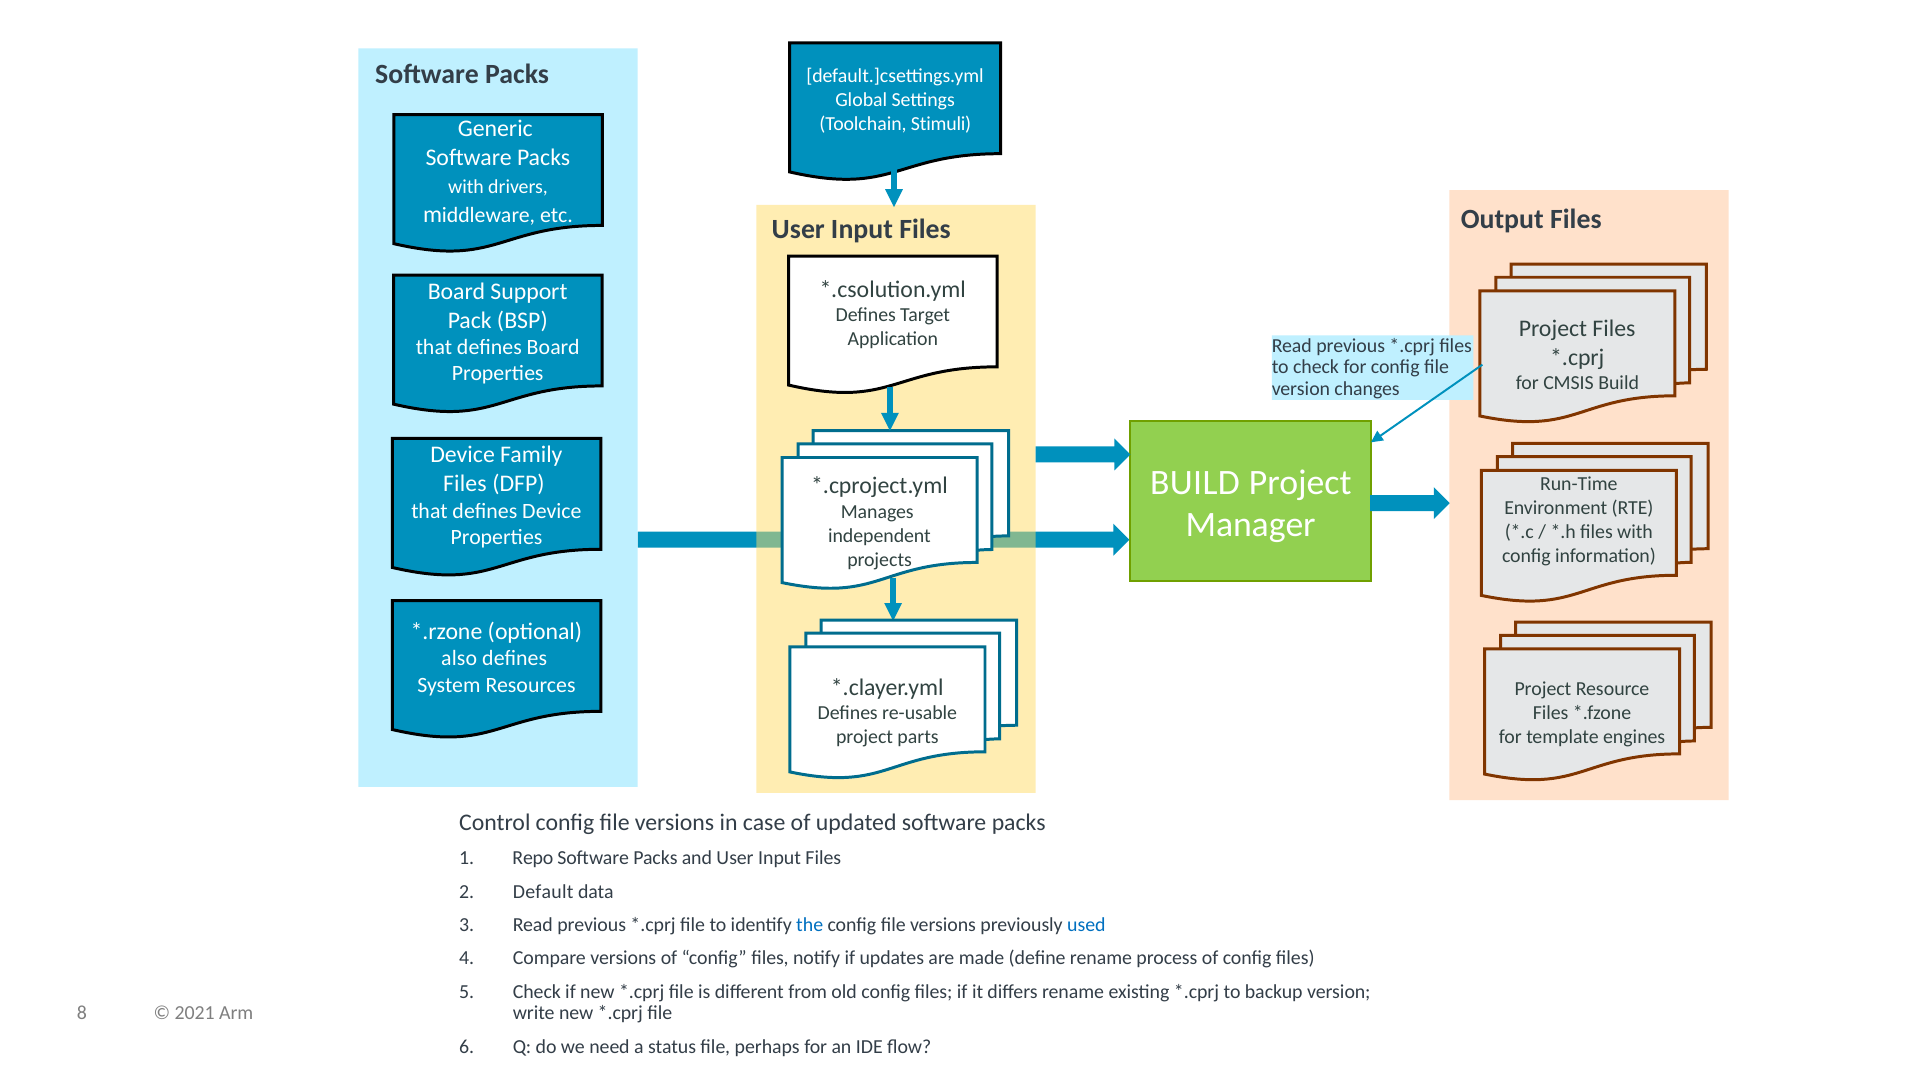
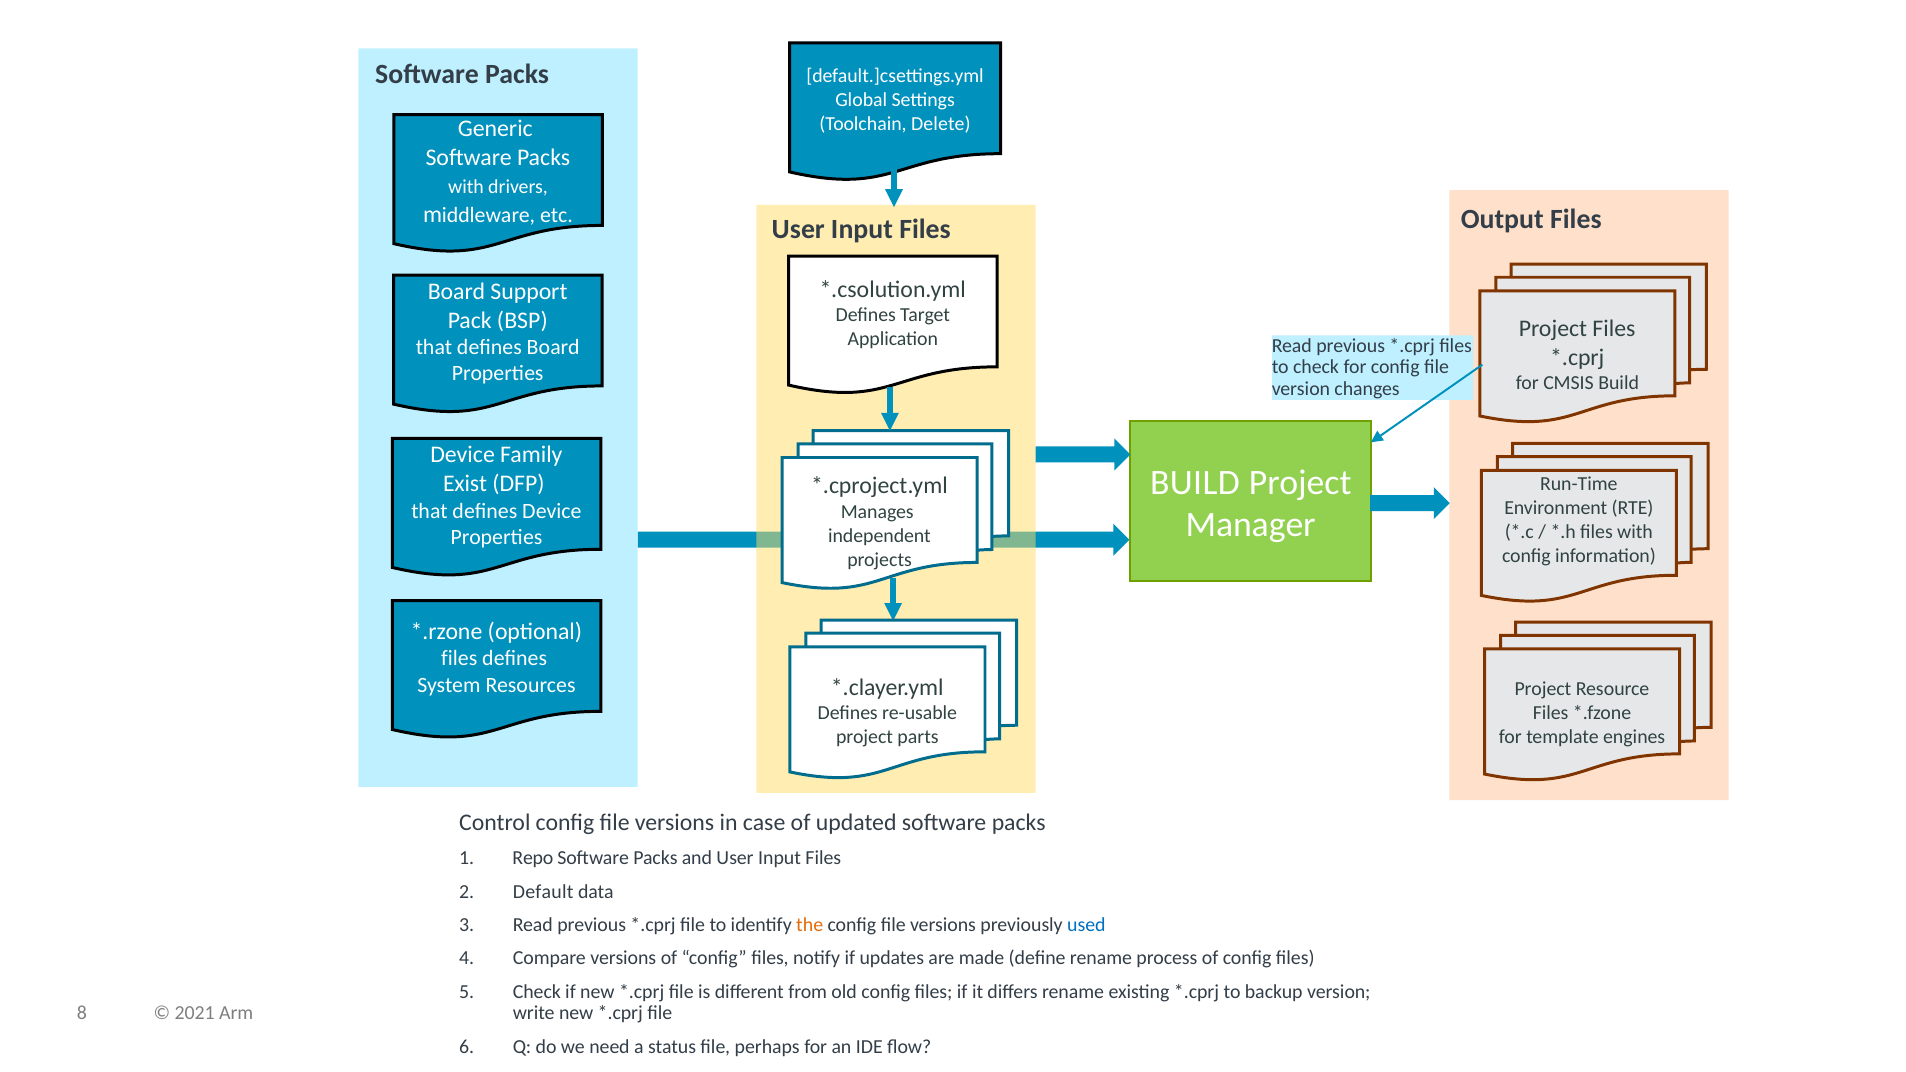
Stimuli: Stimuli -> Delete
Files at (465, 484): Files -> Exist
also at (459, 659): also -> files
the colour: blue -> orange
